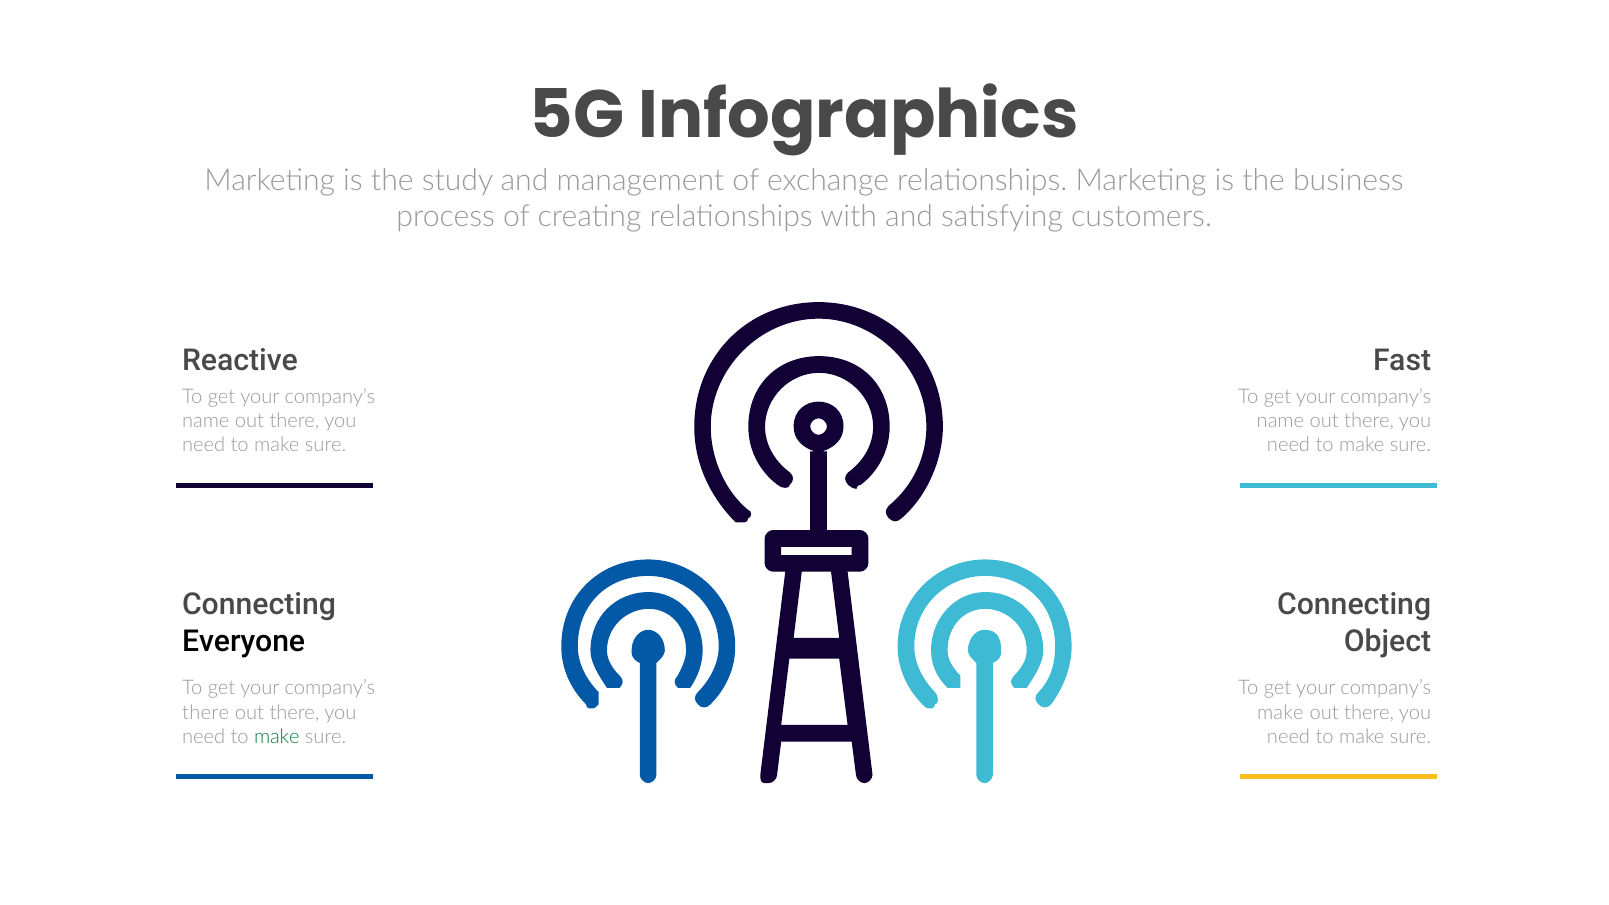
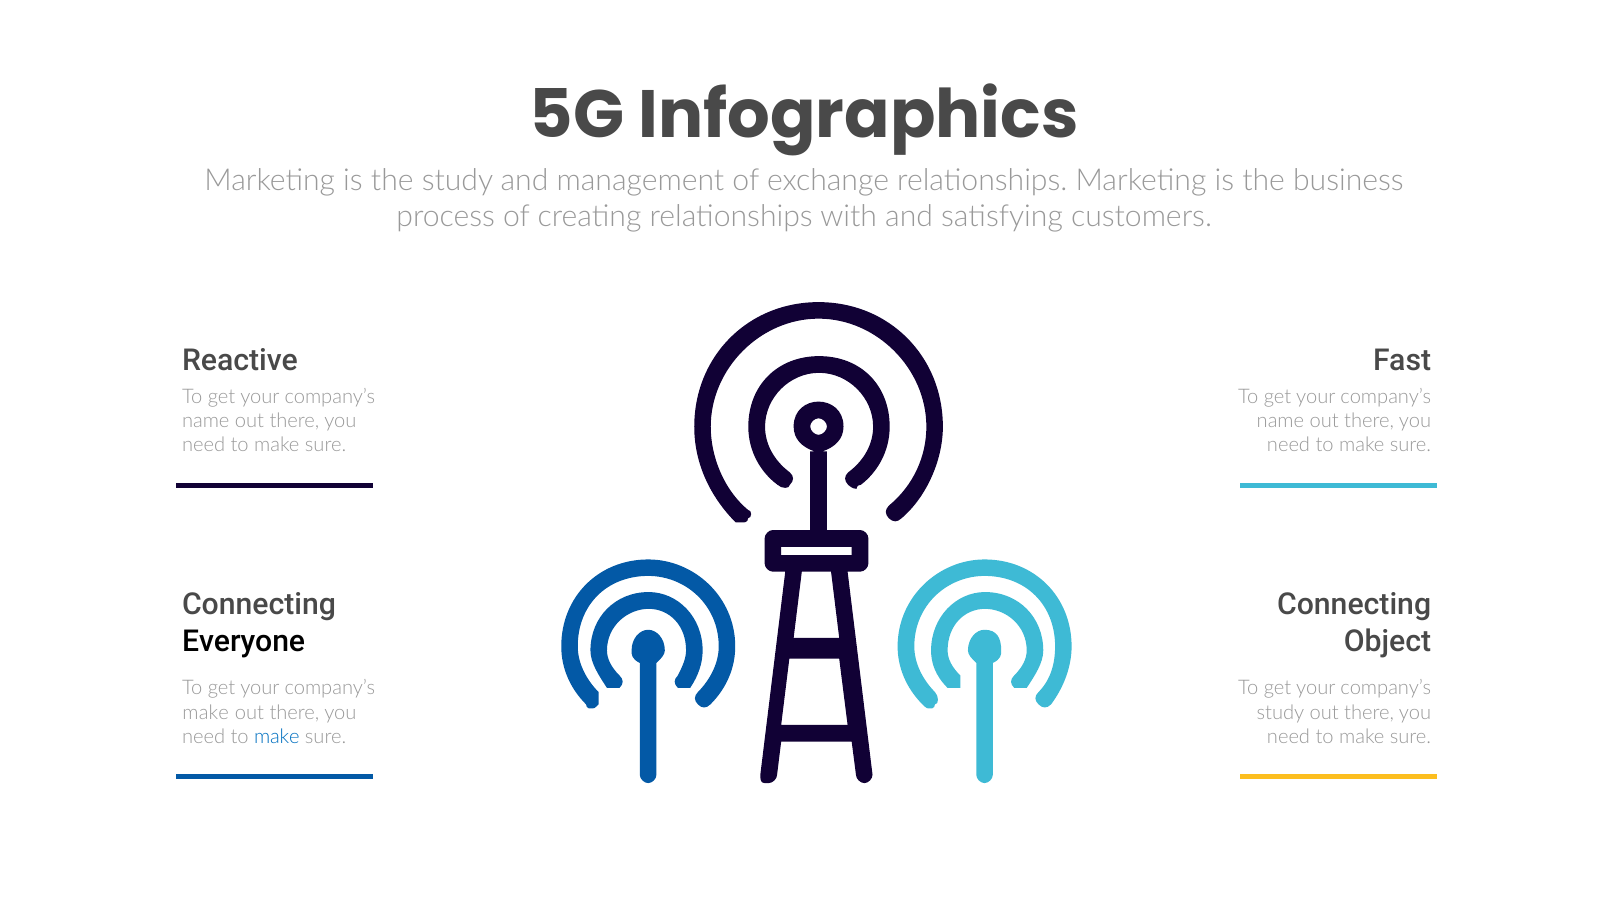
there at (206, 713): there -> make
make at (1280, 713): make -> study
make at (277, 737) colour: green -> blue
